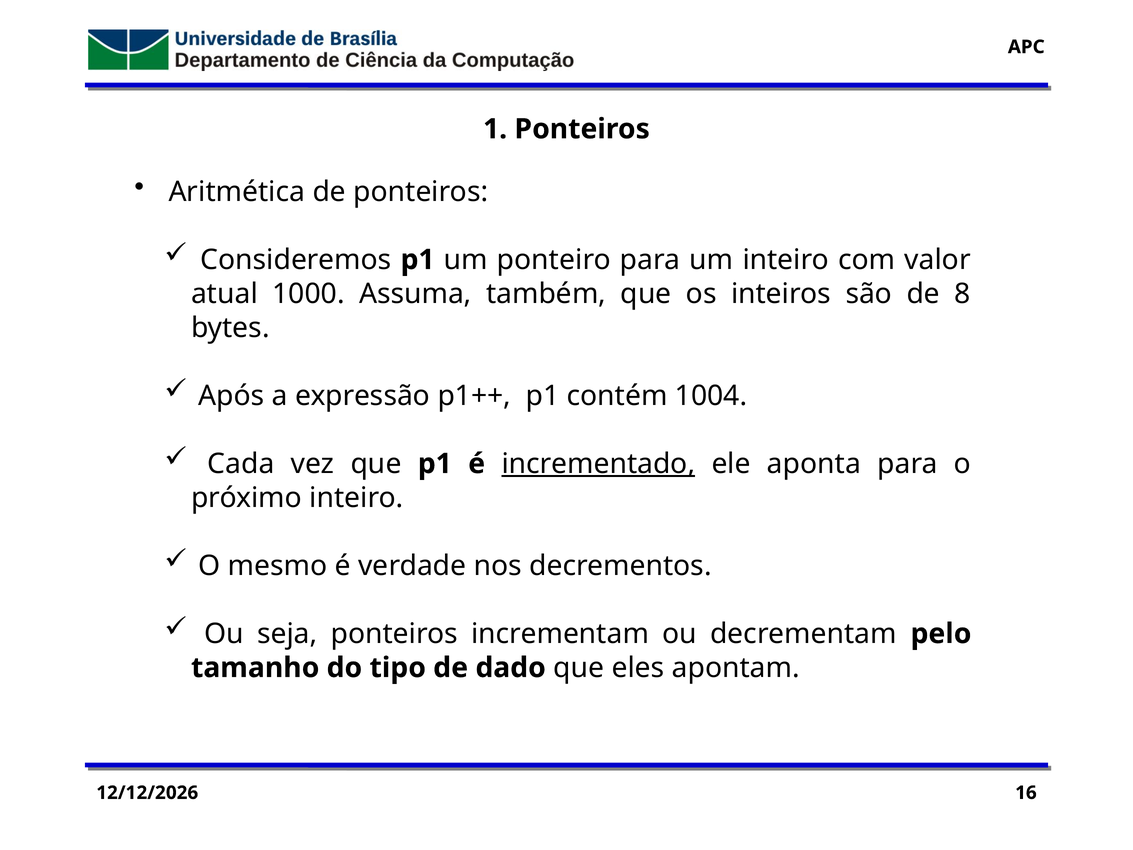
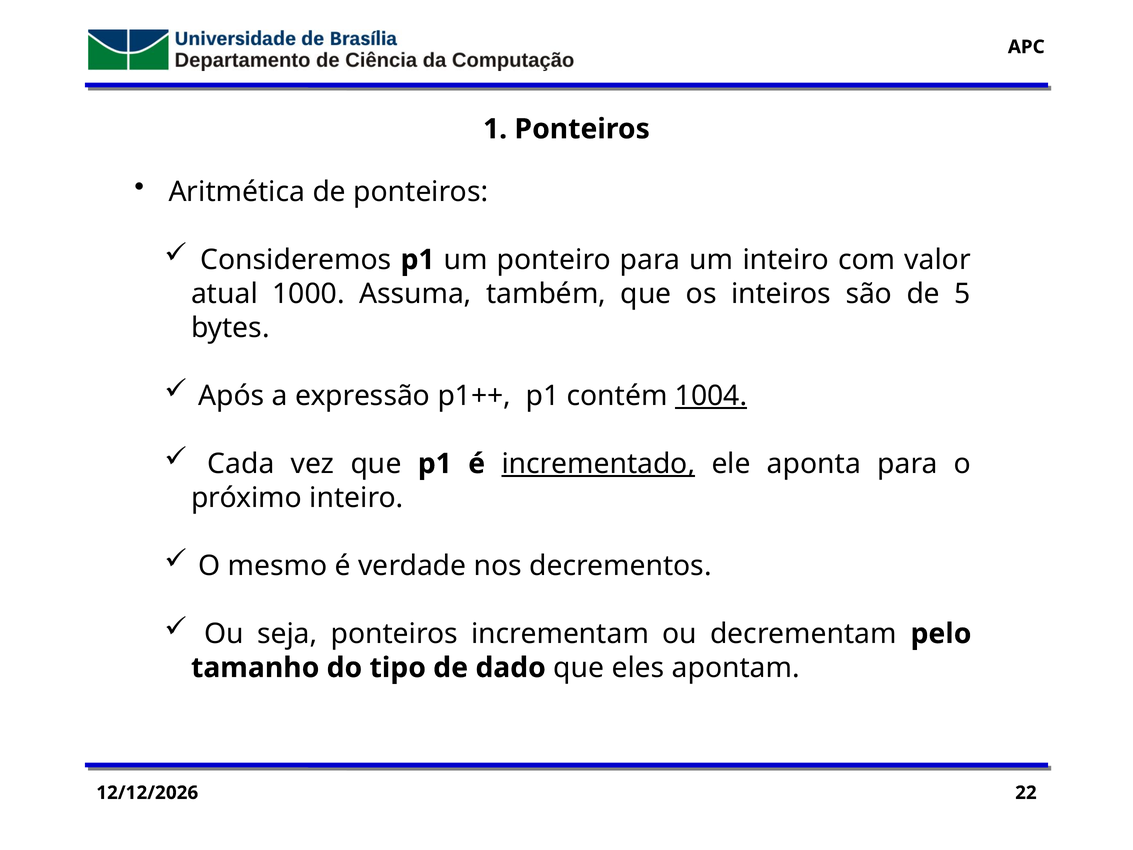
8: 8 -> 5
1004 underline: none -> present
16: 16 -> 22
